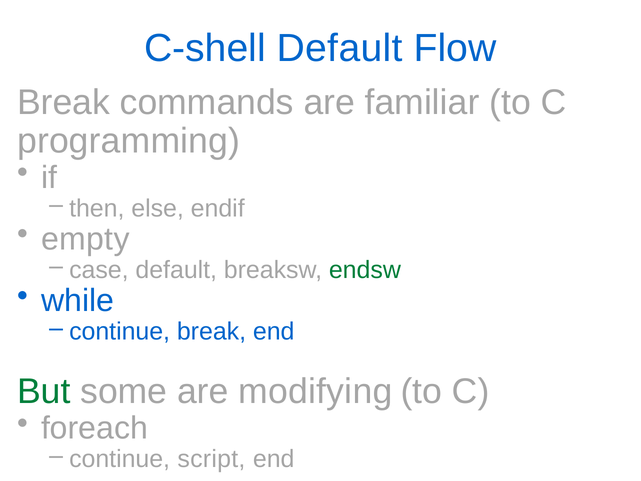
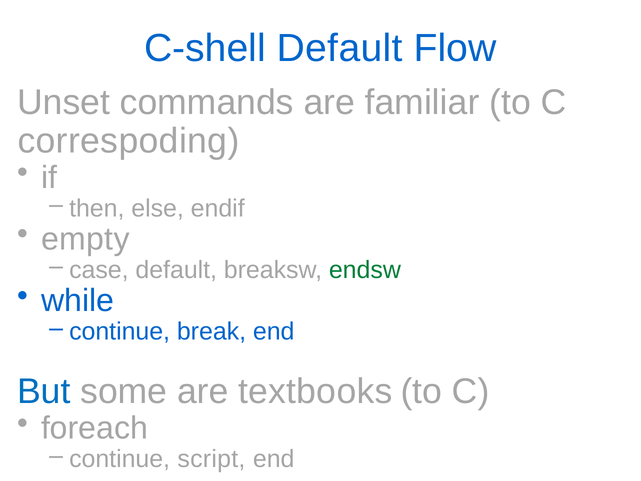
Break at (64, 102): Break -> Unset
programming: programming -> correspoding
But colour: green -> blue
modifying: modifying -> textbooks
